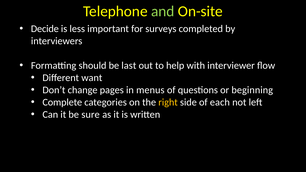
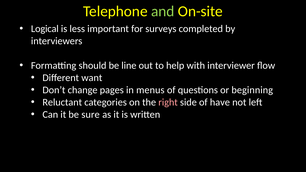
Decide: Decide -> Logical
last: last -> line
Complete: Complete -> Reluctant
right colour: yellow -> pink
each: each -> have
